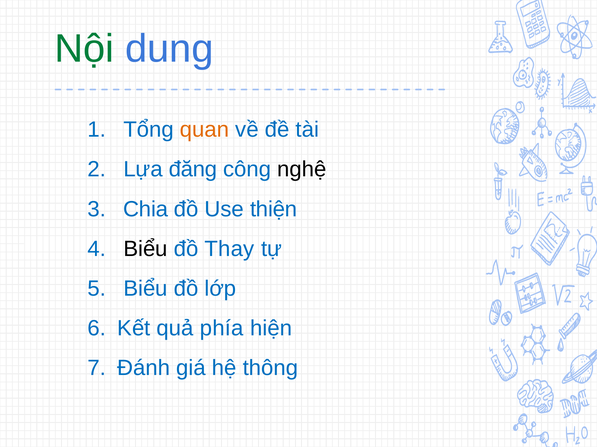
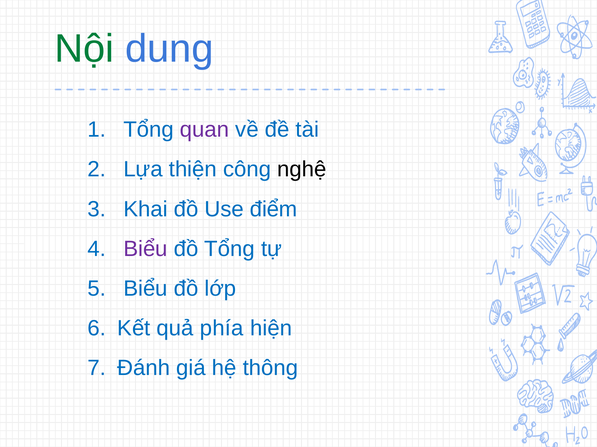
quan colour: orange -> purple
đăng: đăng -> thiện
Chia: Chia -> Khai
thiện: thiện -> điểm
Biểu at (146, 249) colour: black -> purple
đồ Thay: Thay -> Tổng
